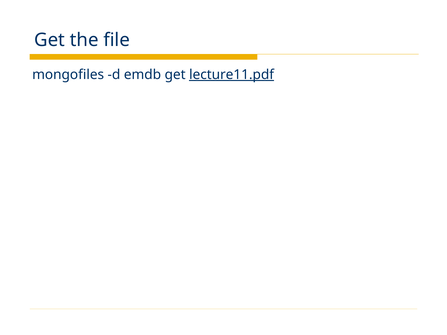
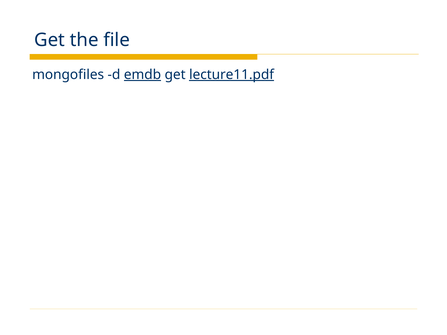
emdb underline: none -> present
